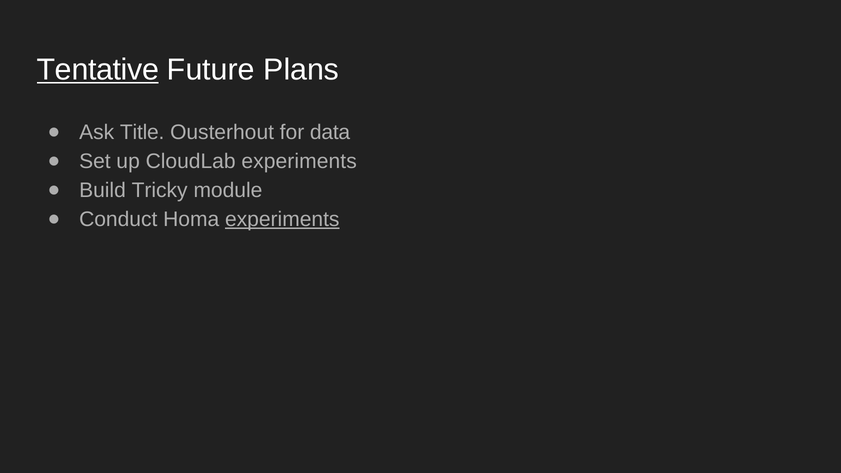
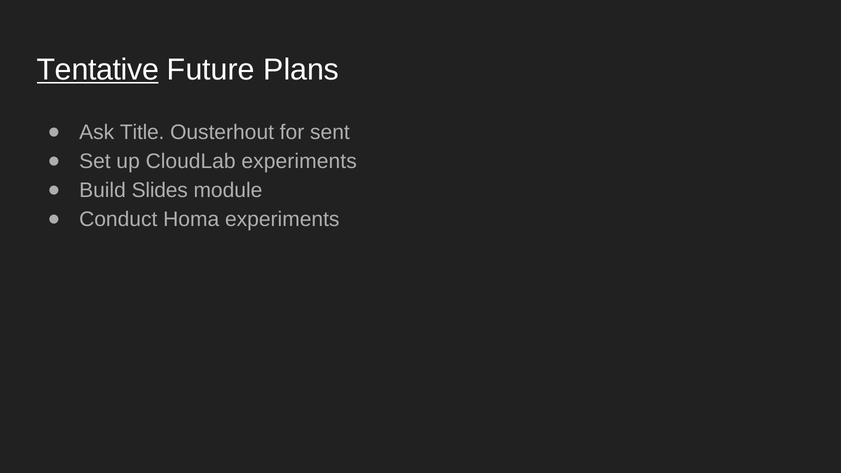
data: data -> sent
Tricky: Tricky -> Slides
experiments at (282, 219) underline: present -> none
